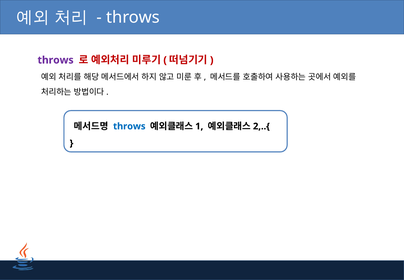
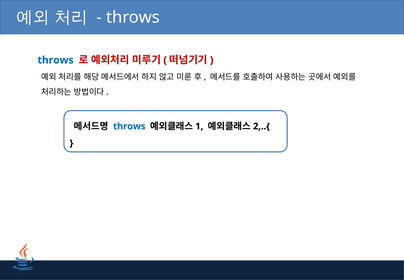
throws at (56, 60) colour: purple -> blue
